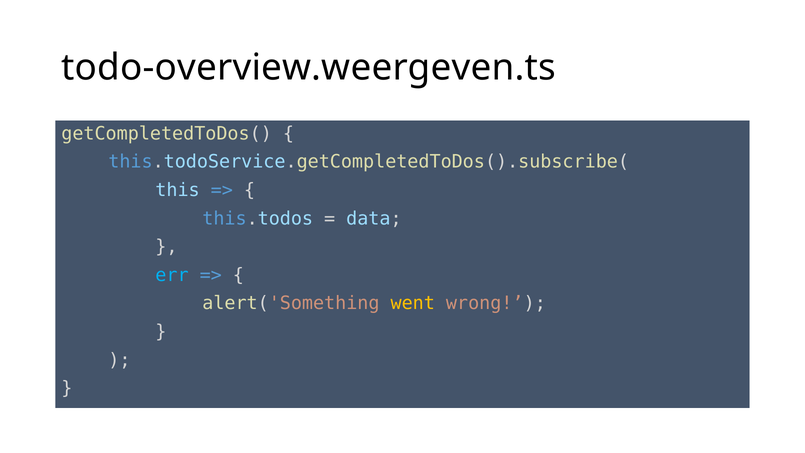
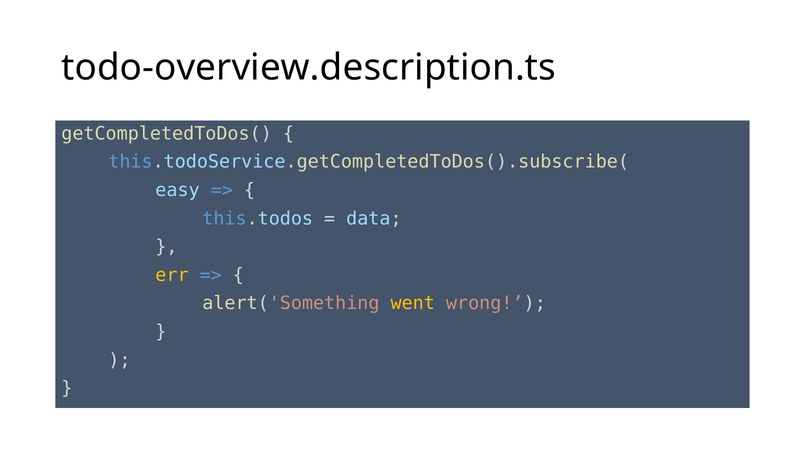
todo-overview.weergeven.ts: todo-overview.weergeven.ts -> todo-overview.description.ts
this: this -> easy
err colour: light blue -> yellow
